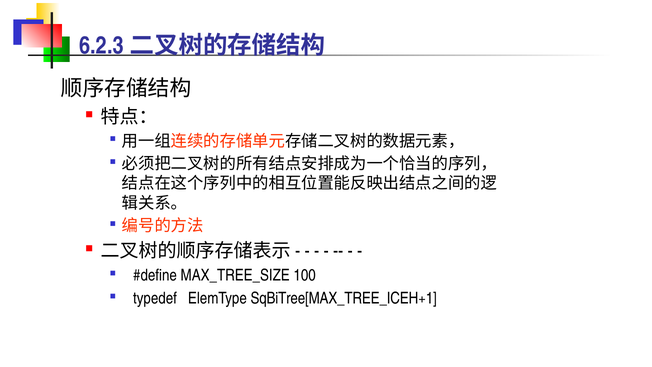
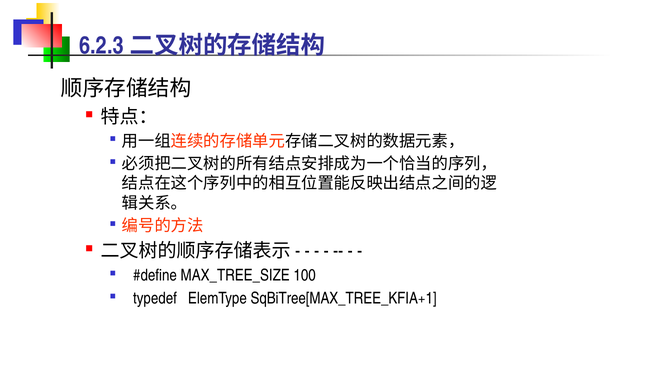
SqBiTree[MAX_TREE_ICEH+1: SqBiTree[MAX_TREE_ICEH+1 -> SqBiTree[MAX_TREE_KFIA+1
